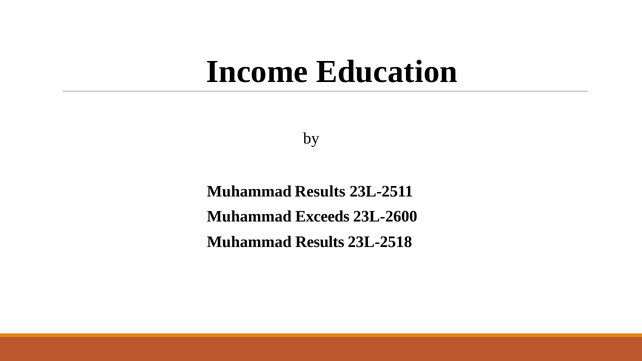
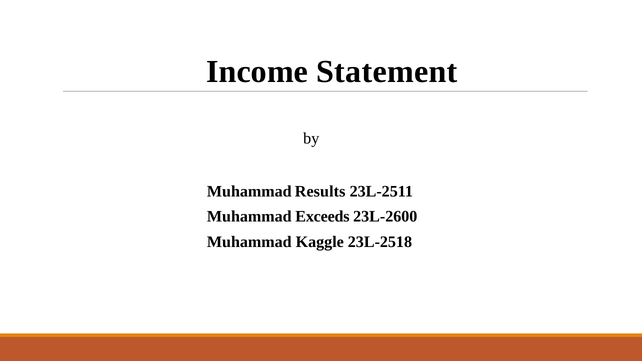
Education: Education -> Statement
Results at (320, 242): Results -> Kaggle
